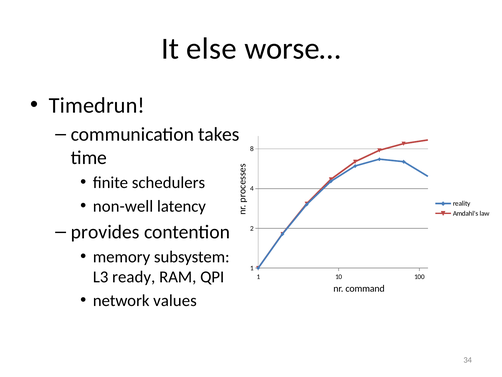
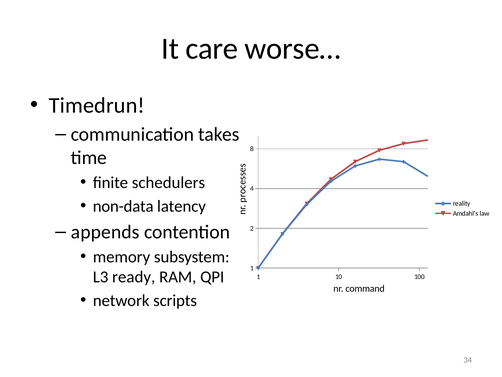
else: else -> care
non-well: non-well -> non-data
provides: provides -> appends
values: values -> scripts
